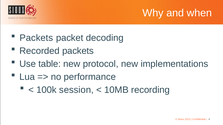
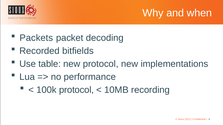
Recorded packets: packets -> bitfields
100k session: session -> protocol
